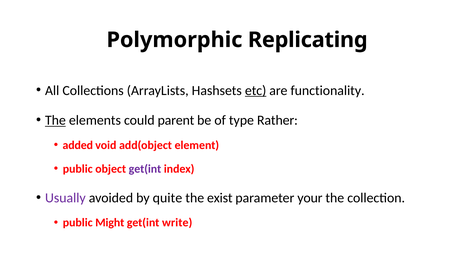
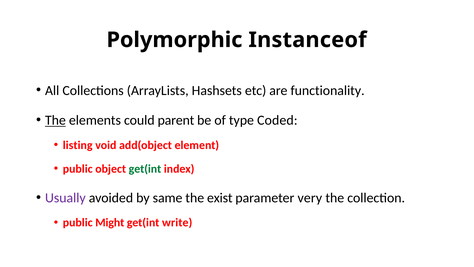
Replicating: Replicating -> Instanceof
etc underline: present -> none
Rather: Rather -> Coded
added: added -> listing
get(int at (145, 169) colour: purple -> green
quite: quite -> same
your: your -> very
